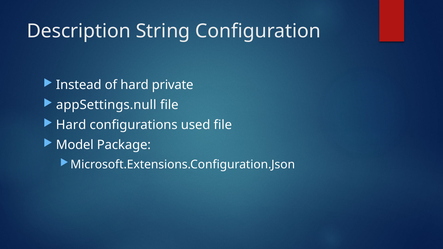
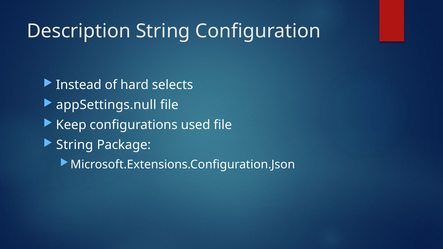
private: private -> selects
Hard at (71, 125): Hard -> Keep
Model at (75, 145): Model -> String
